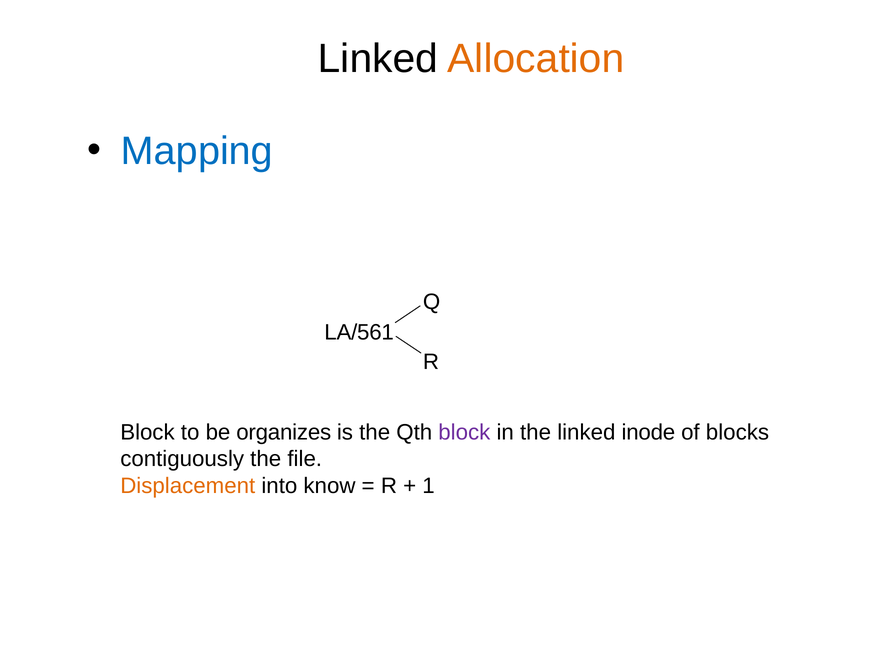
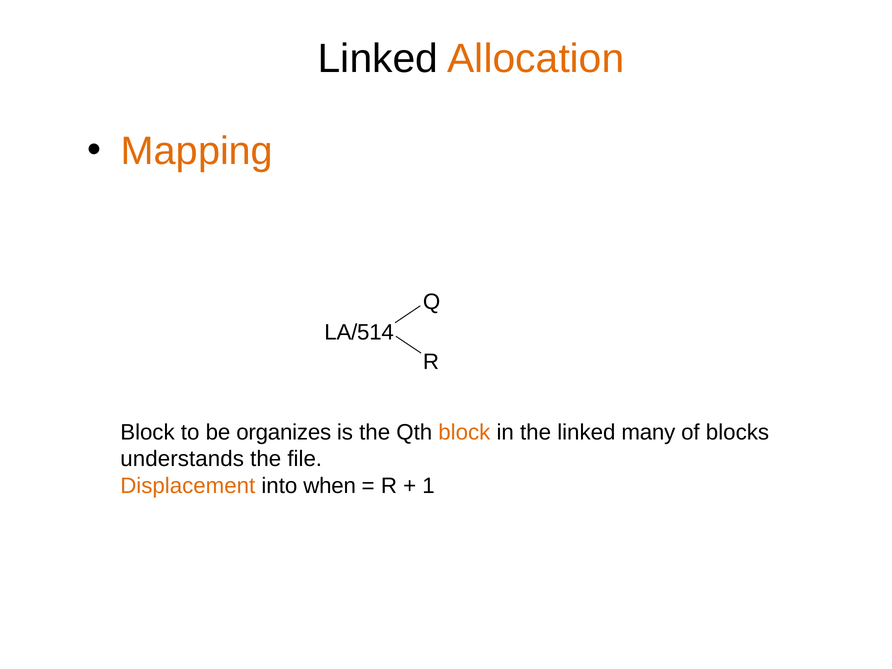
Mapping colour: blue -> orange
LA/561: LA/561 -> LA/514
block at (464, 432) colour: purple -> orange
inode: inode -> many
contiguously: contiguously -> understands
know: know -> when
